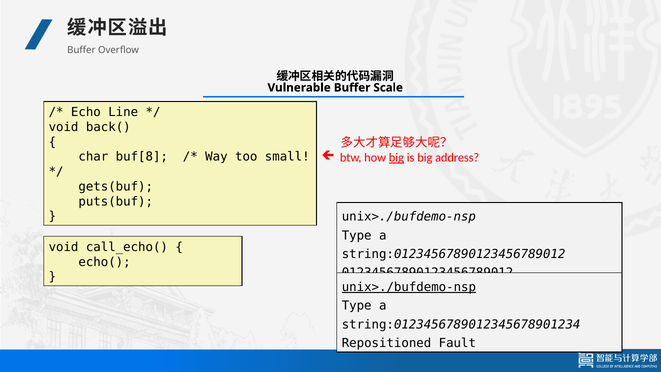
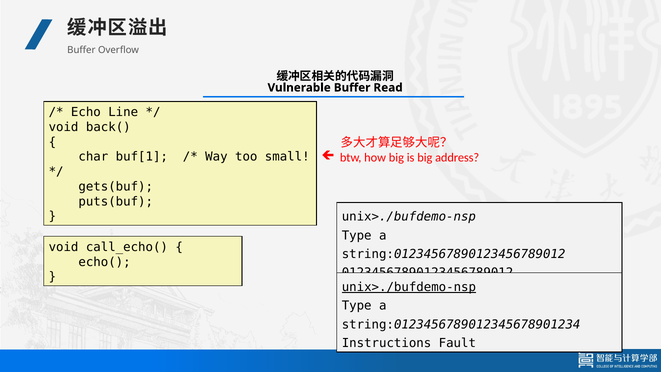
Scale: Scale -> Read
big at (396, 157) underline: present -> none
buf[8: buf[8 -> buf[1
Repositioned: Repositioned -> Instructions
